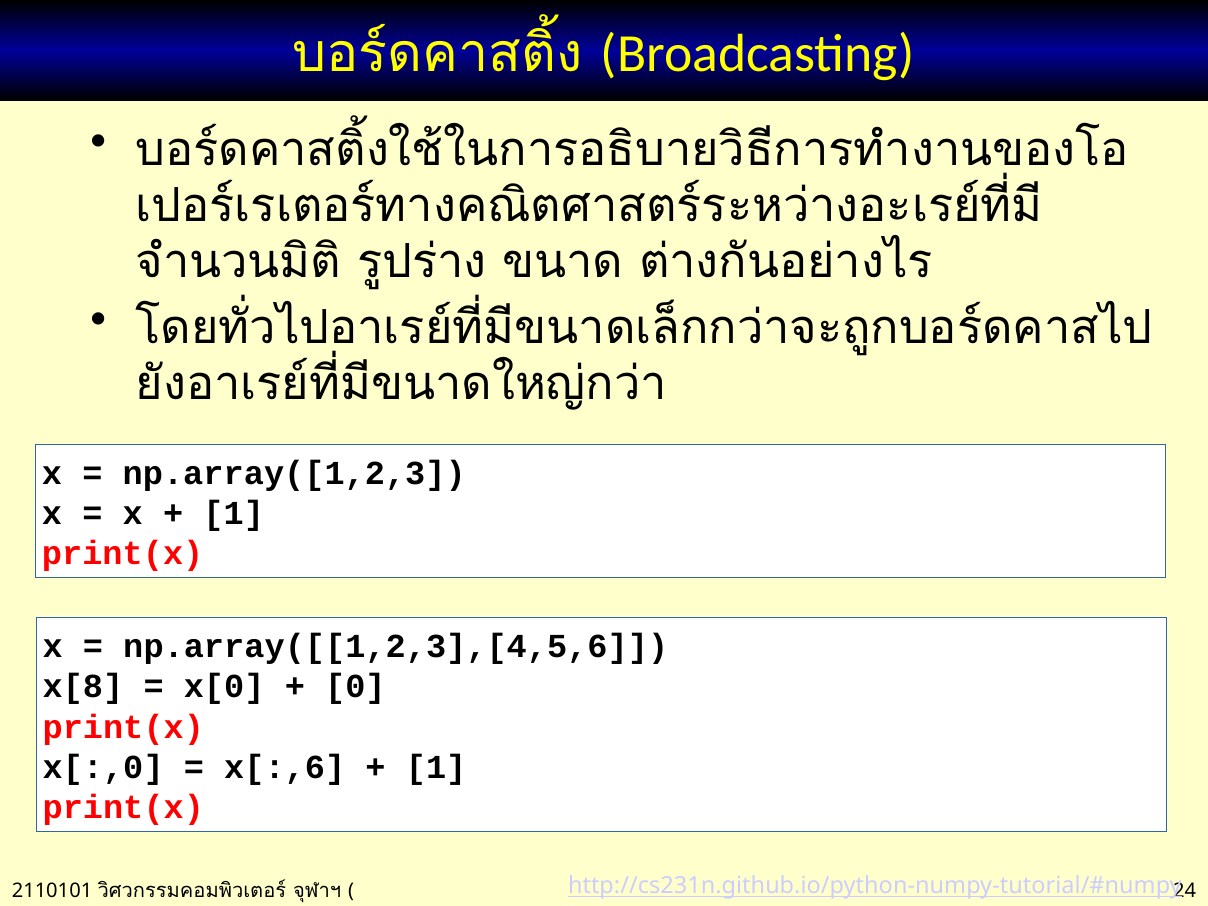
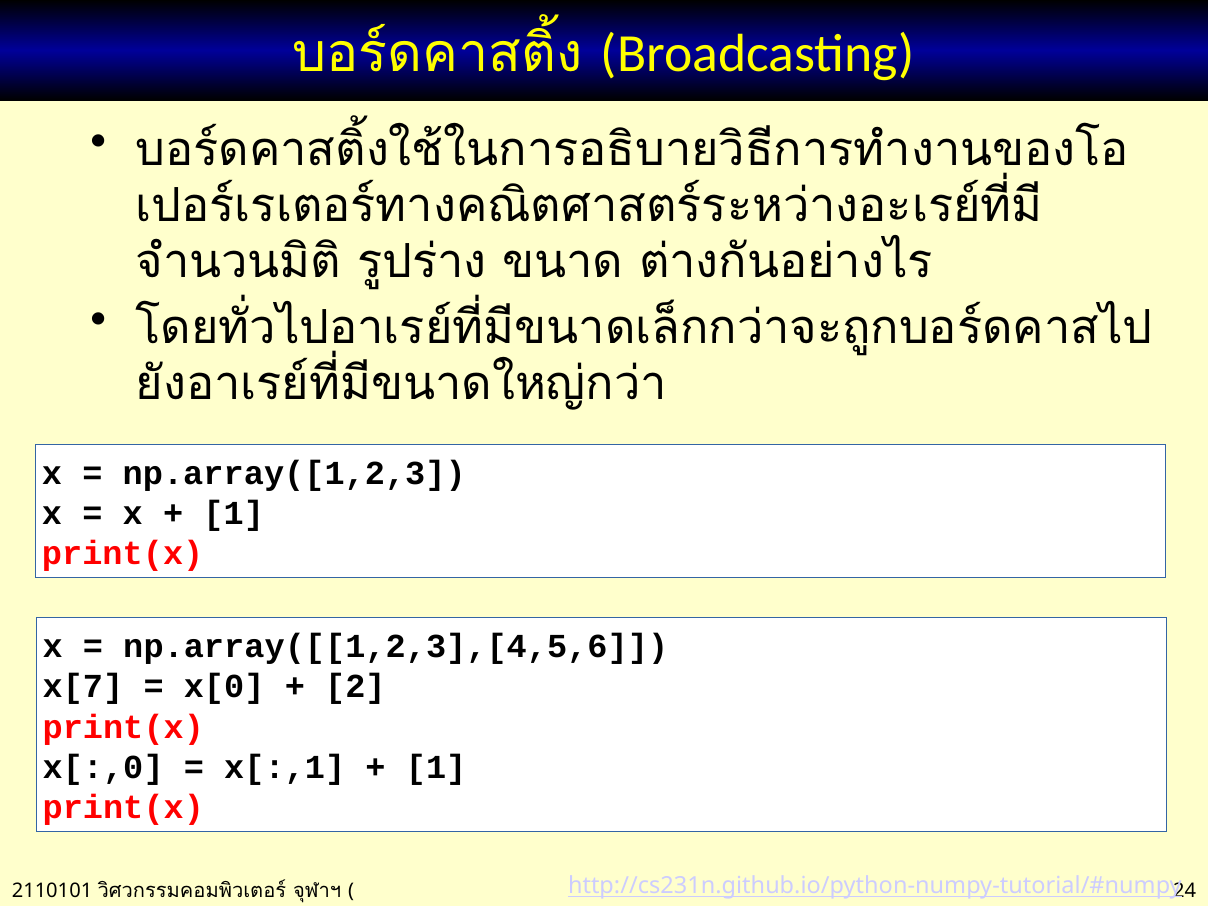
x[8: x[8 -> x[7
0: 0 -> 2
x[:,6: x[:,6 -> x[:,1
